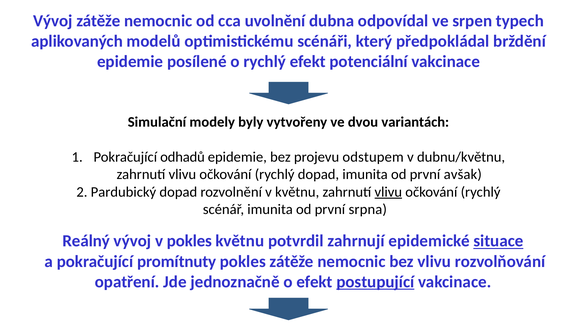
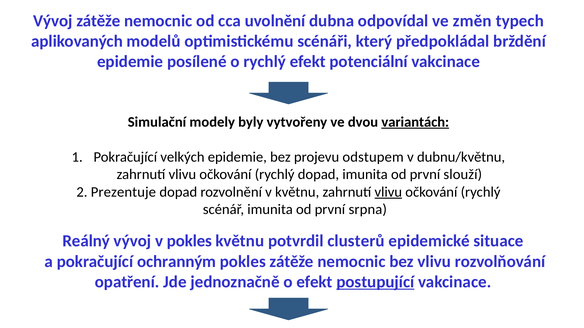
srpen: srpen -> změn
variantách underline: none -> present
odhadů: odhadů -> velkých
avšak: avšak -> slouží
Pardubický: Pardubický -> Prezentuje
zahrnují: zahrnují -> clusterů
situace underline: present -> none
promítnuty: promítnuty -> ochranným
